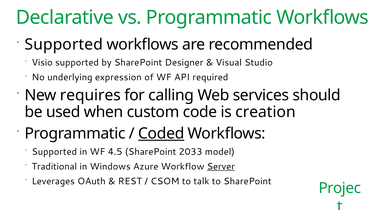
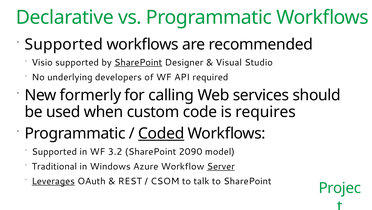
SharePoint at (138, 62) underline: none -> present
expression: expression -> developers
requires: requires -> formerly
creation: creation -> requires
4.5: 4.5 -> 3.2
2033: 2033 -> 2090
Leverages underline: none -> present
